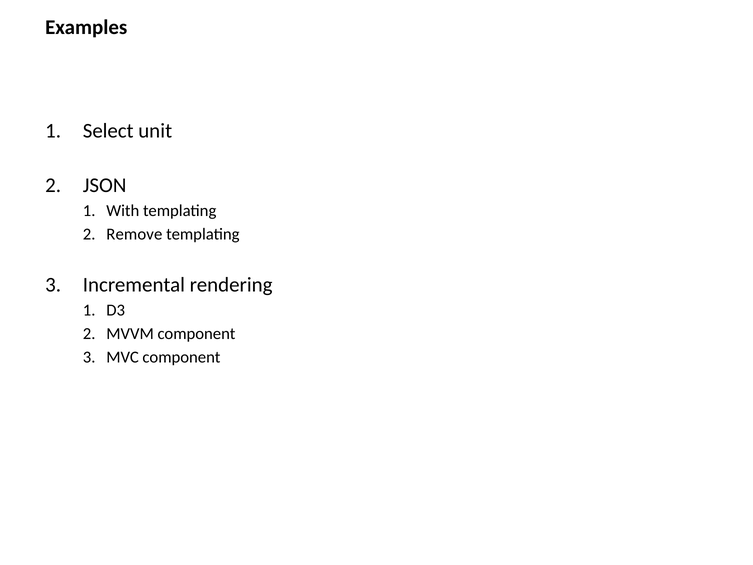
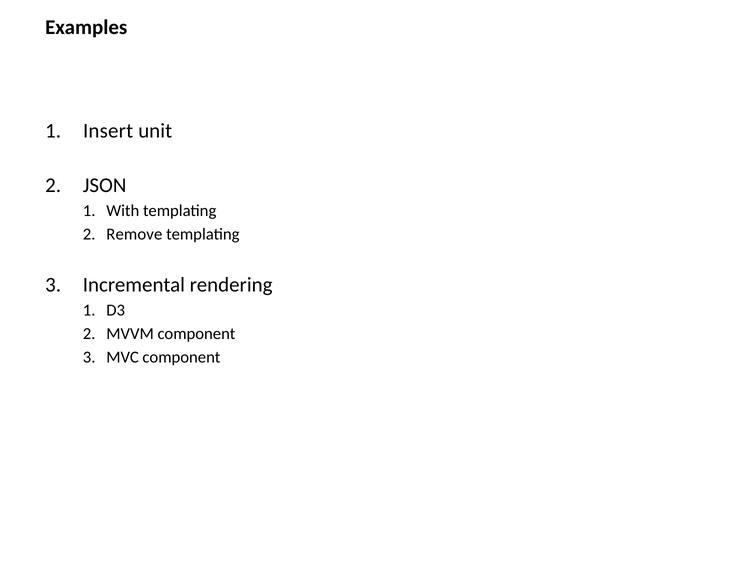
Select: Select -> Insert
